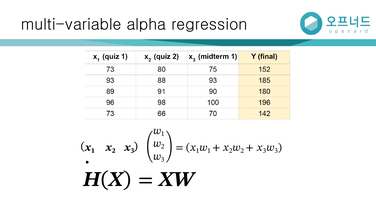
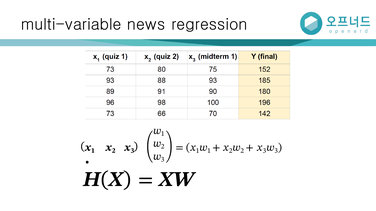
alpha: alpha -> news
